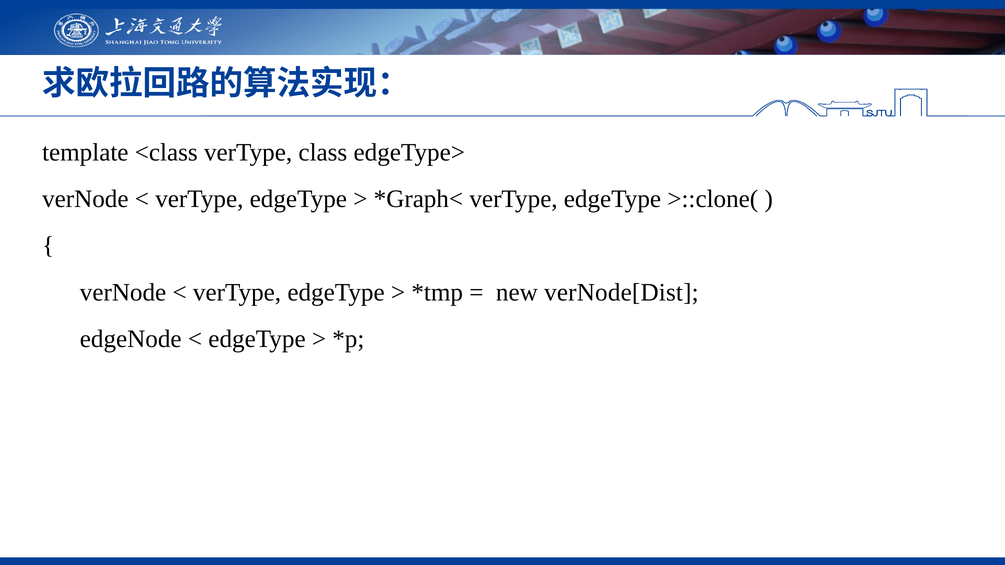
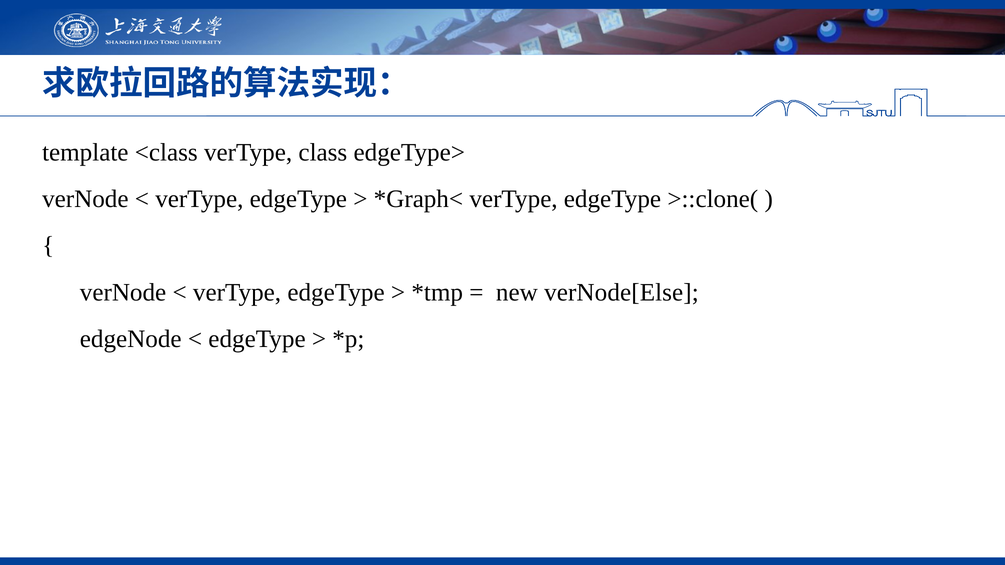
verNode[Dist: verNode[Dist -> verNode[Else
